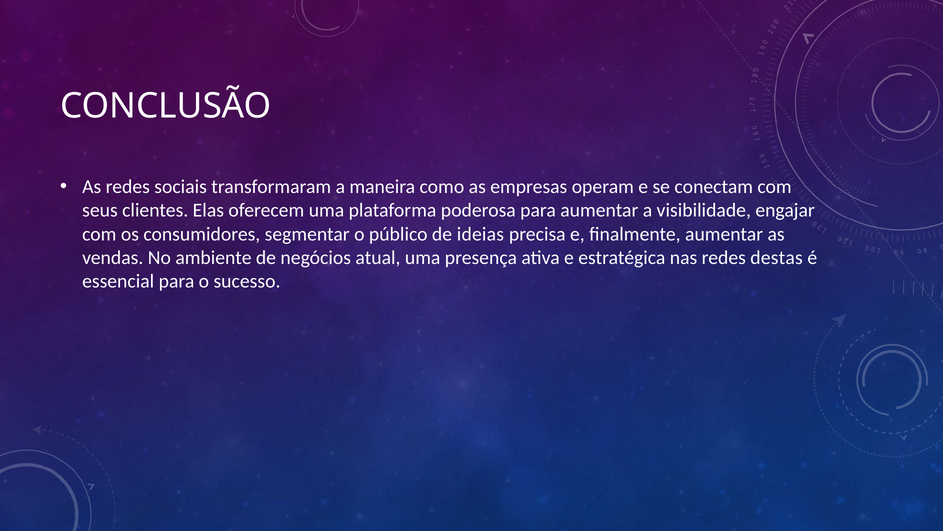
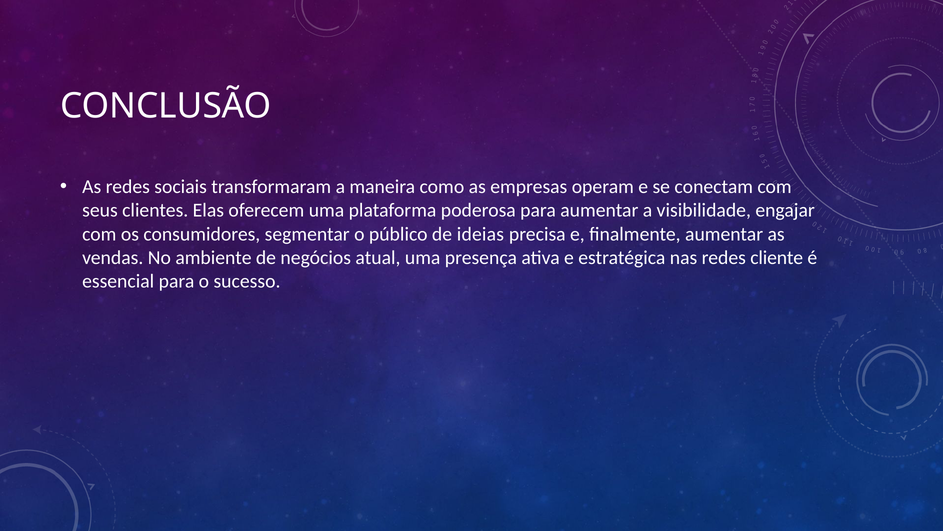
destas: destas -> cliente
